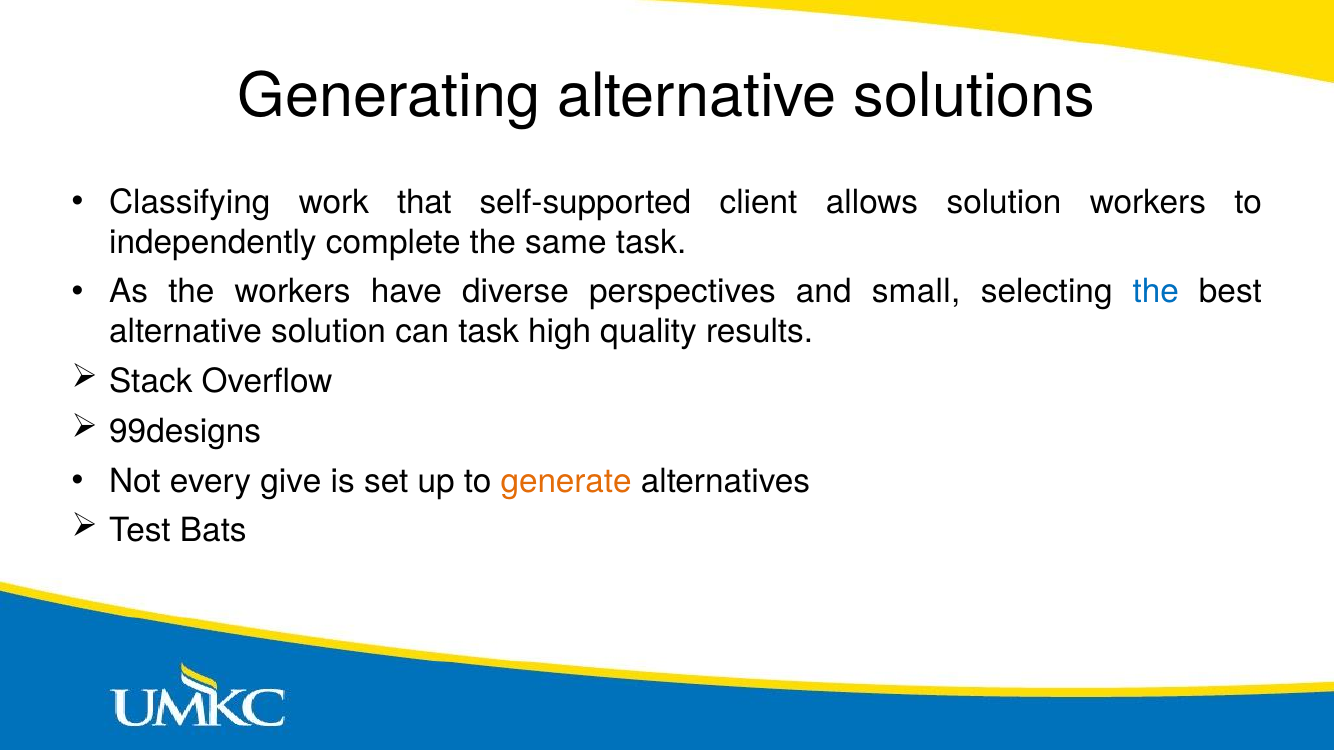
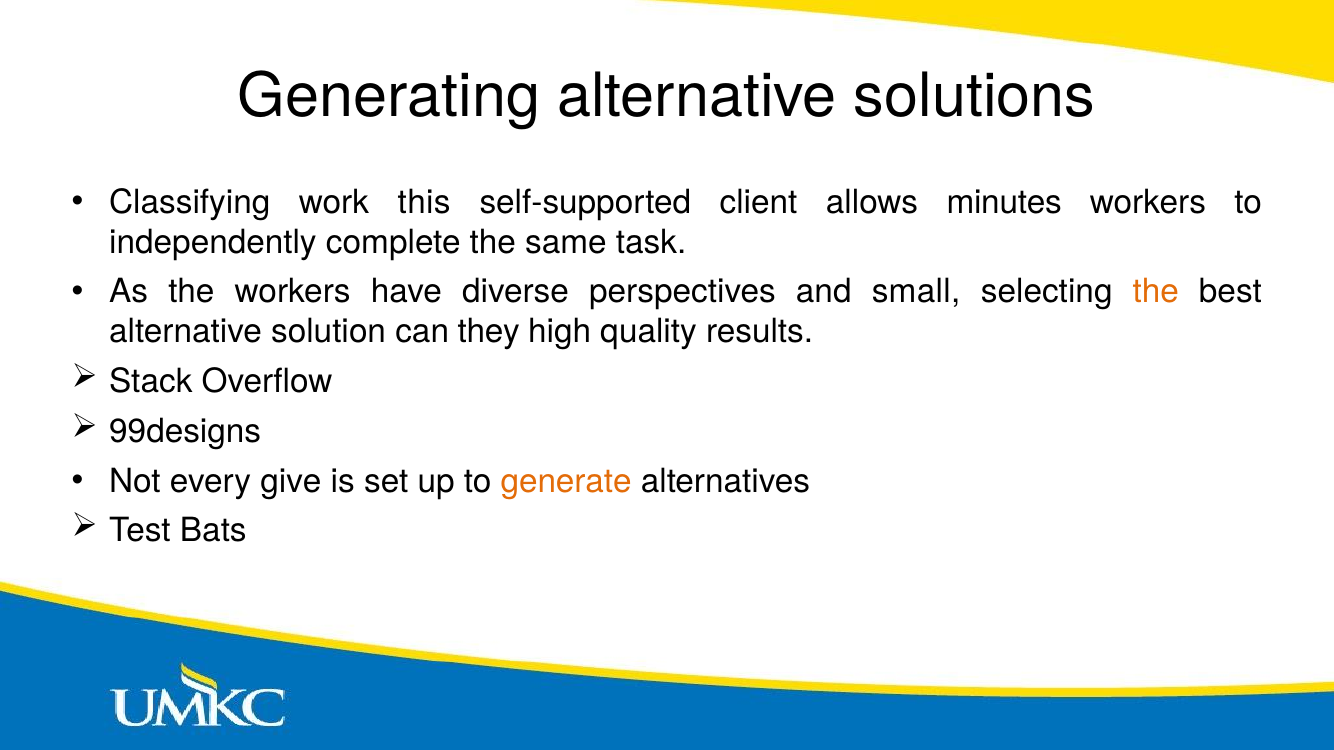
that: that -> this
allows solution: solution -> minutes
the at (1156, 292) colour: blue -> orange
can task: task -> they
